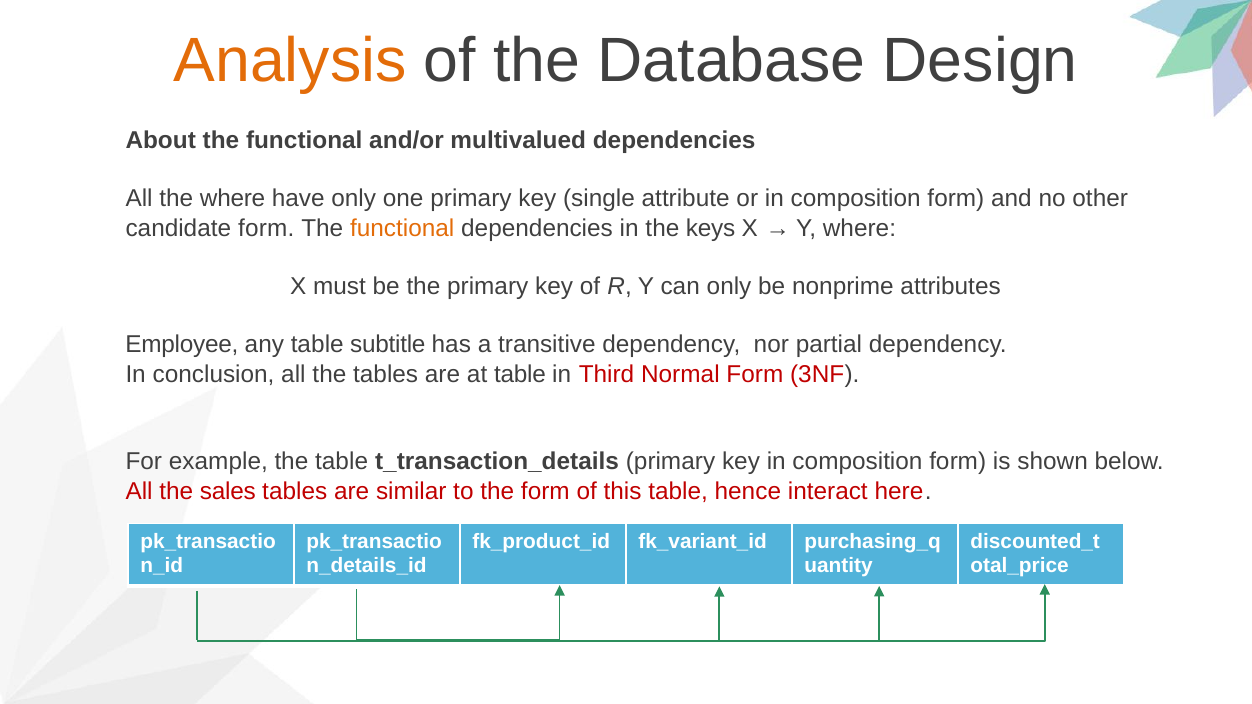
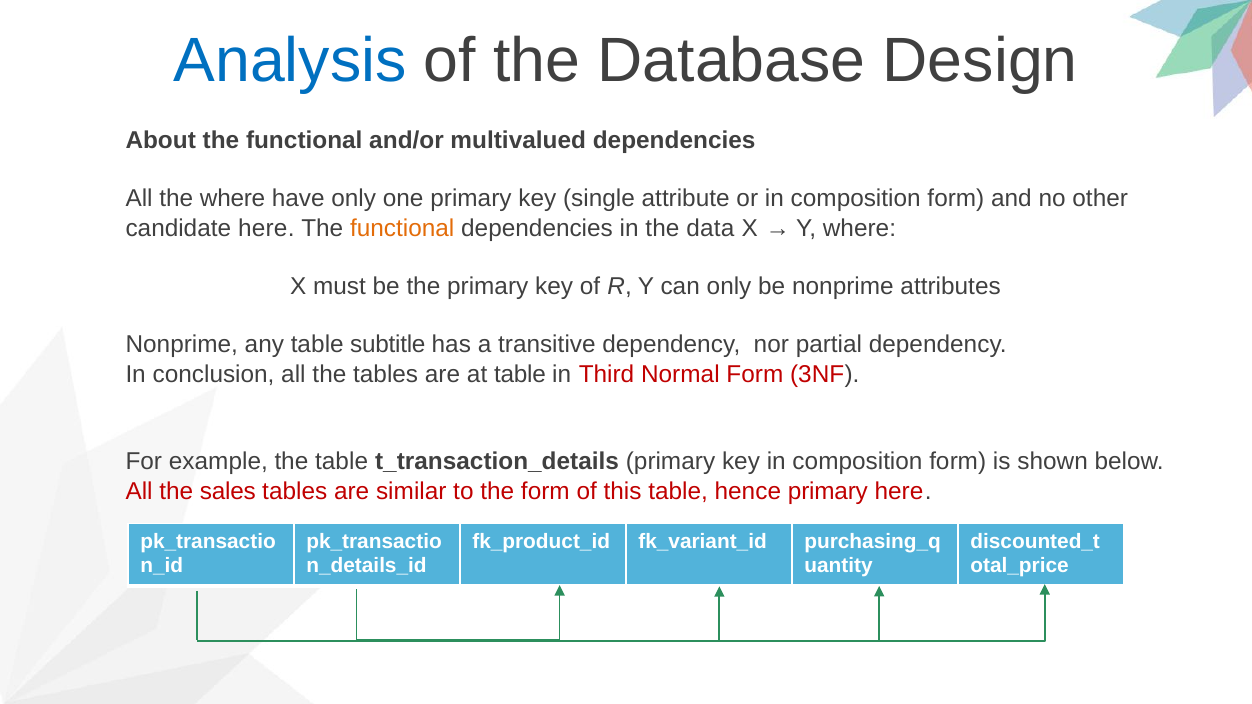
Analysis colour: orange -> blue
candidate form: form -> here
keys: keys -> data
Employee at (182, 345): Employee -> Nonprime
hence interact: interact -> primary
